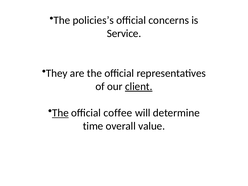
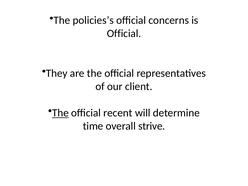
Service at (124, 34): Service -> Official
client underline: present -> none
coffee: coffee -> recent
value: value -> strive
